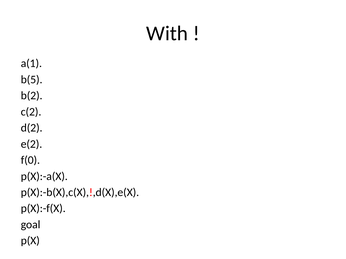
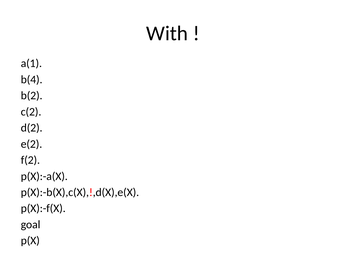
b(5: b(5 -> b(4
f(0: f(0 -> f(2
